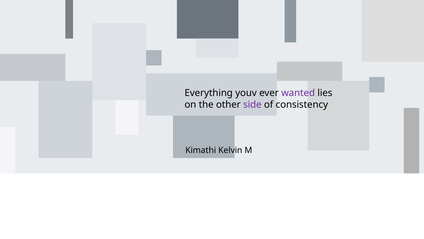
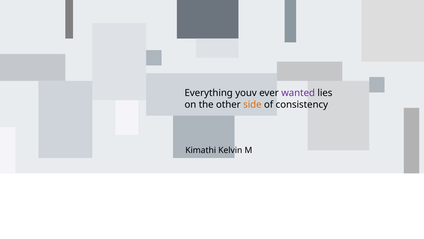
side colour: purple -> orange
